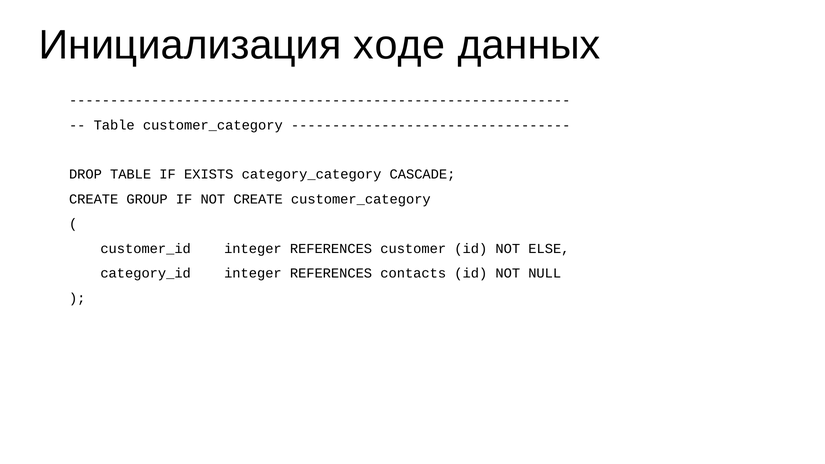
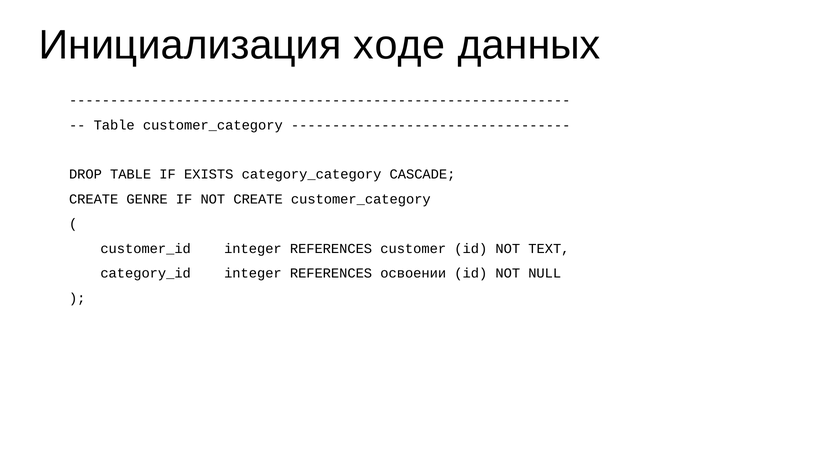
GROUP: GROUP -> GENRE
ELSE: ELSE -> TEXT
contacts: contacts -> освоении
